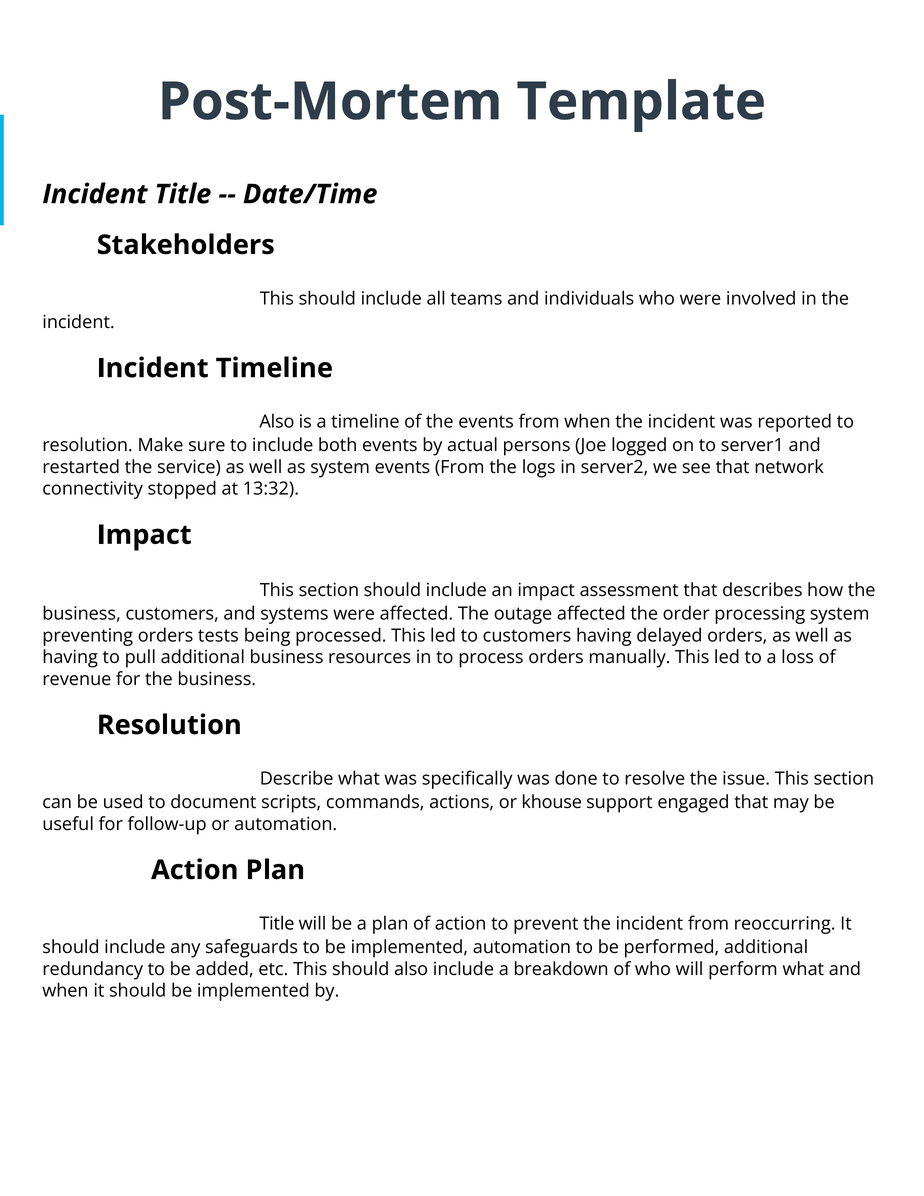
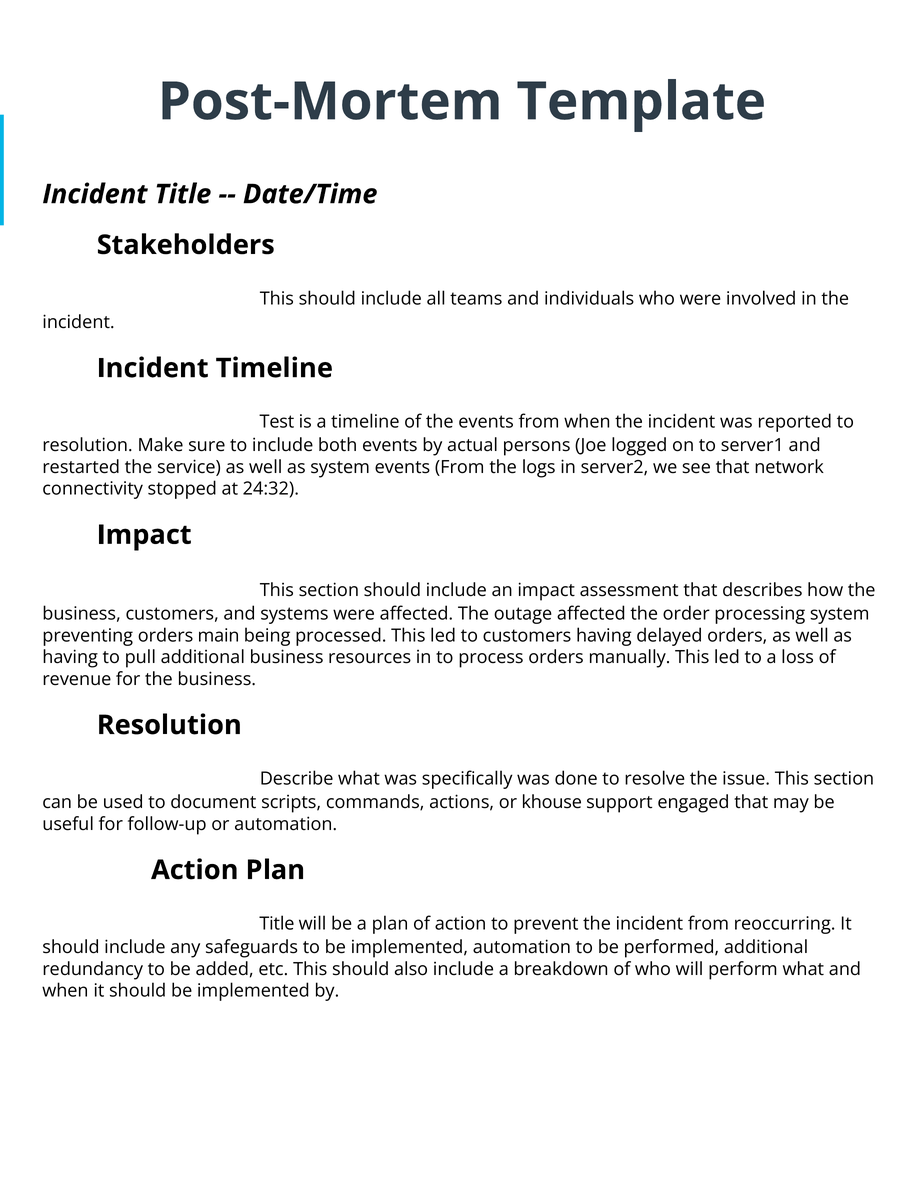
Also at (277, 422): Also -> Test
13:32: 13:32 -> 24:32
tests: tests -> main
